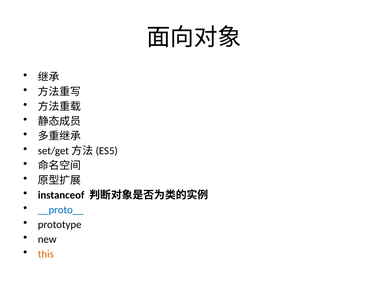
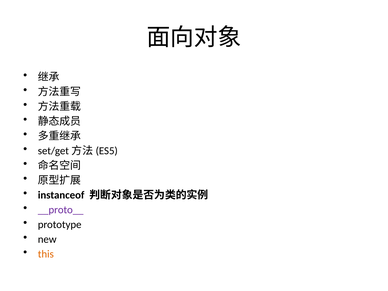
__proto__ colour: blue -> purple
